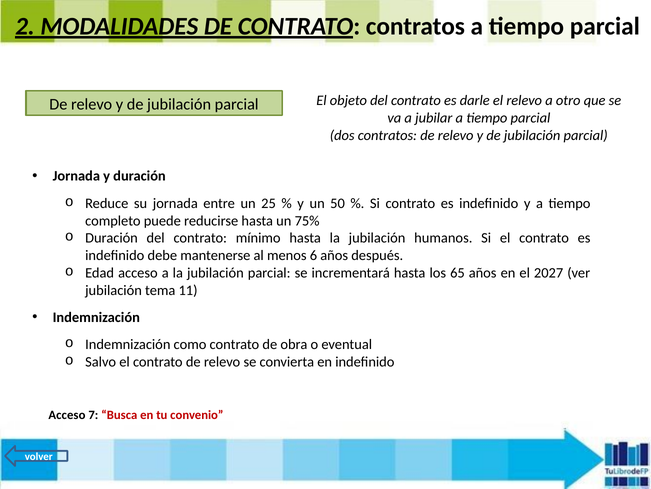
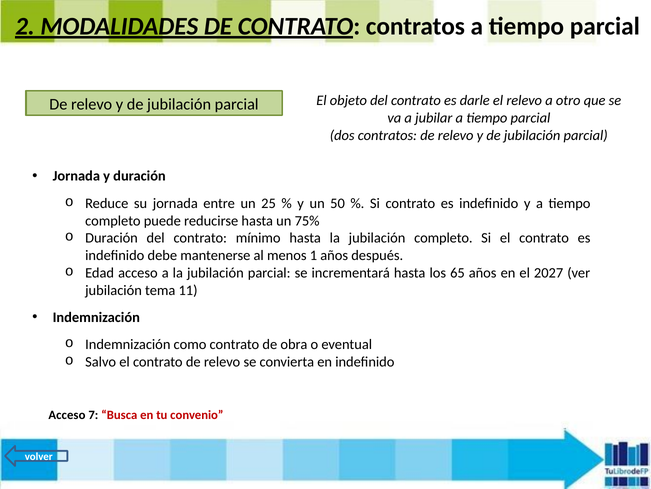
jubilación humanos: humanos -> completo
6: 6 -> 1
